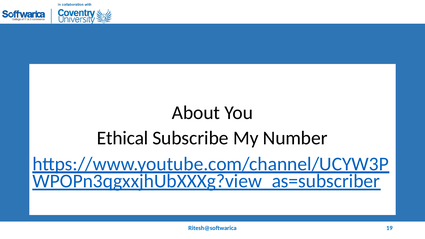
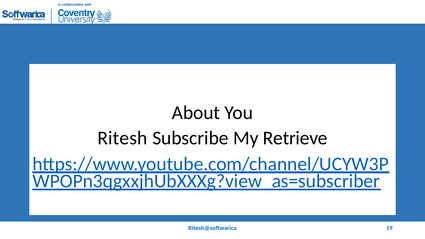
Ethical: Ethical -> Ritesh
Number: Number -> Retrieve
